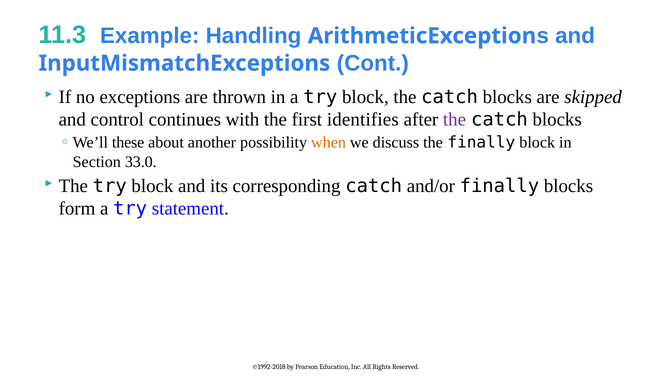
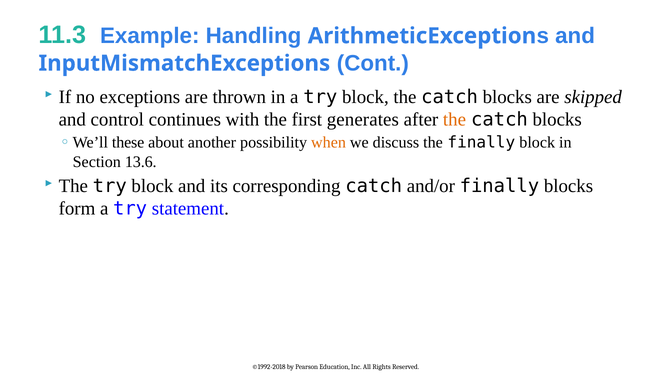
identifies: identifies -> generates
the at (455, 119) colour: purple -> orange
33.0: 33.0 -> 13.6
